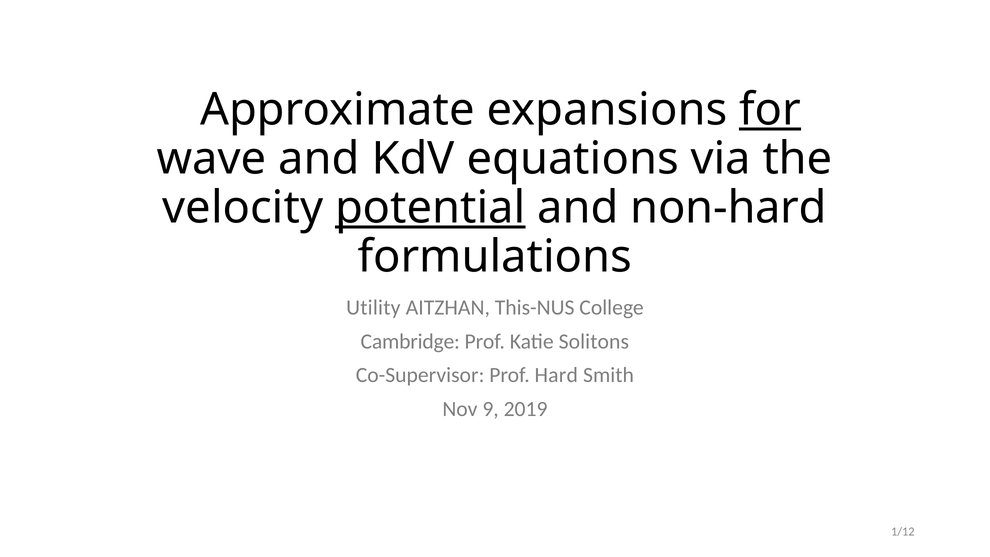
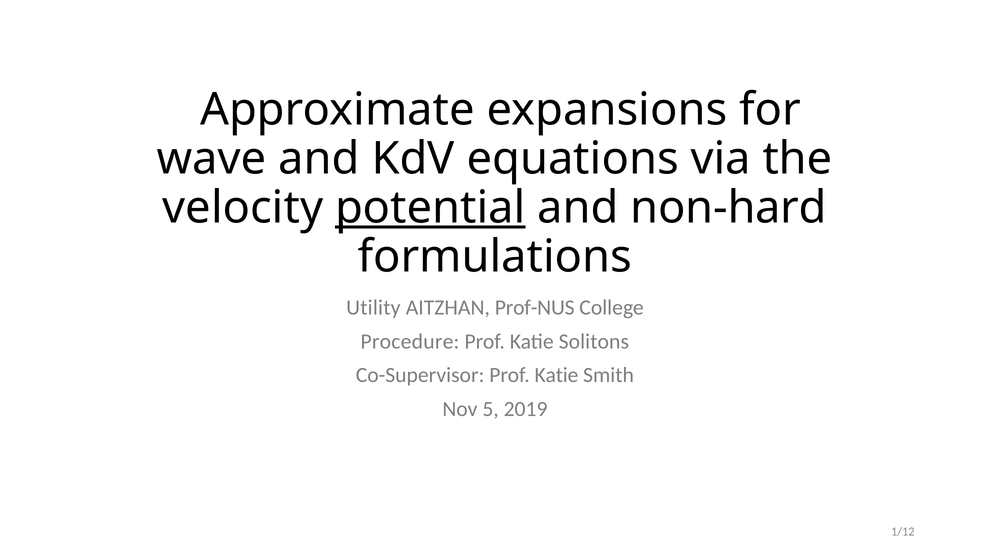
for underline: present -> none
This-NUS: This-NUS -> Prof-NUS
Cambridge: Cambridge -> Procedure
Co-Supervisor Prof Hard: Hard -> Katie
9: 9 -> 5
